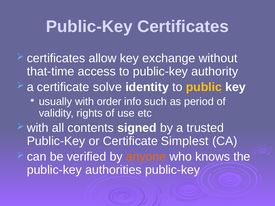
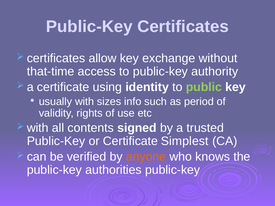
solve: solve -> using
public colour: yellow -> light green
order: order -> sizes
